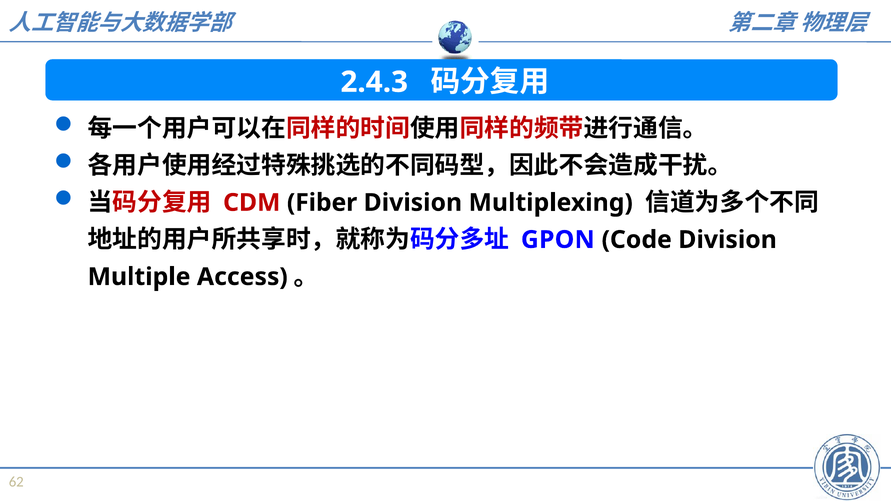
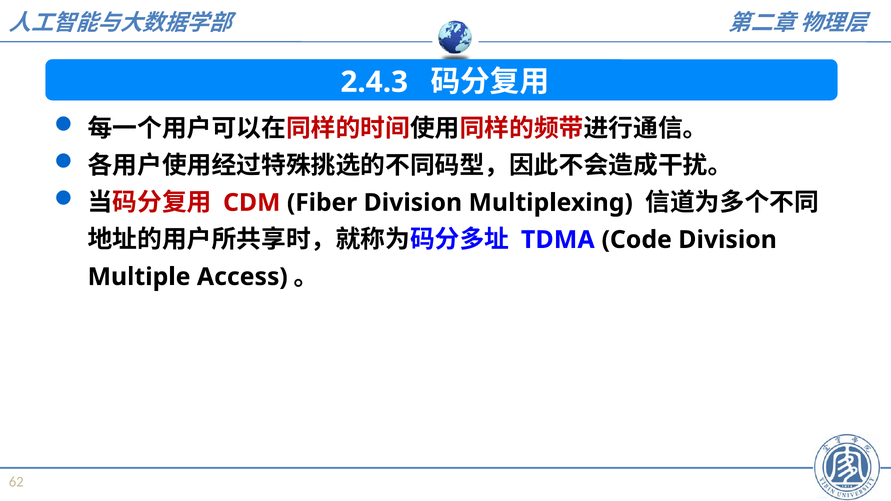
GPON: GPON -> TDMA
